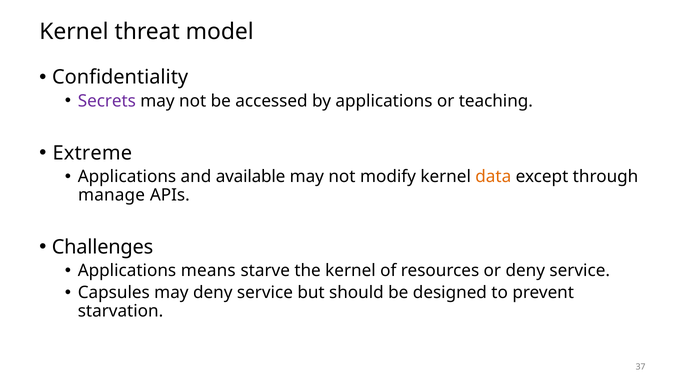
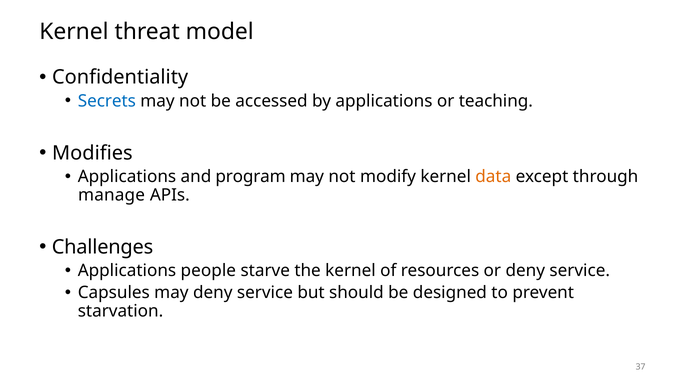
Secrets colour: purple -> blue
Extreme: Extreme -> Modifies
available: available -> program
means: means -> people
